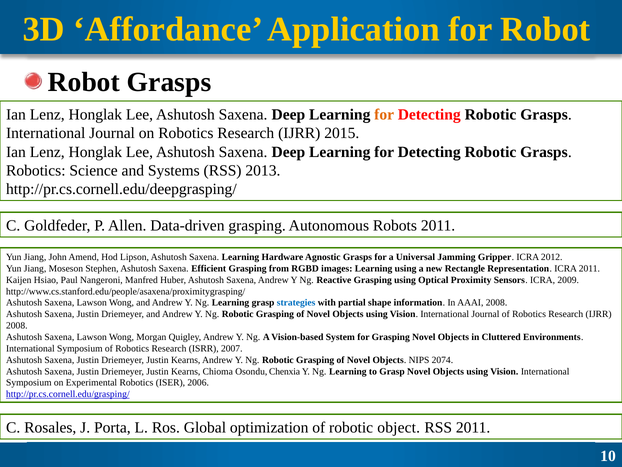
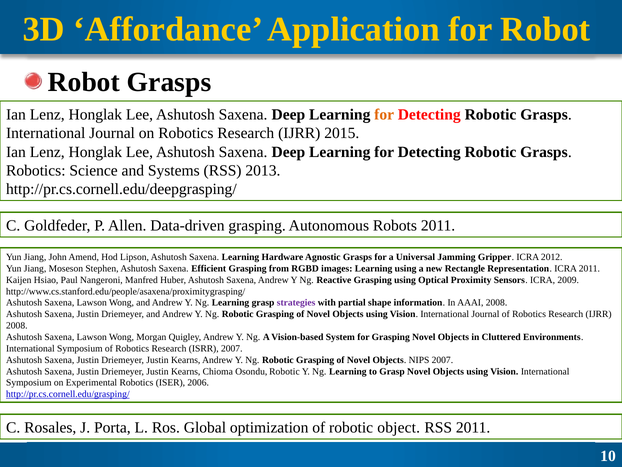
strategies colour: blue -> purple
NIPS 2074: 2074 -> 2007
Osondu Chenxia: Chenxia -> Robotic
